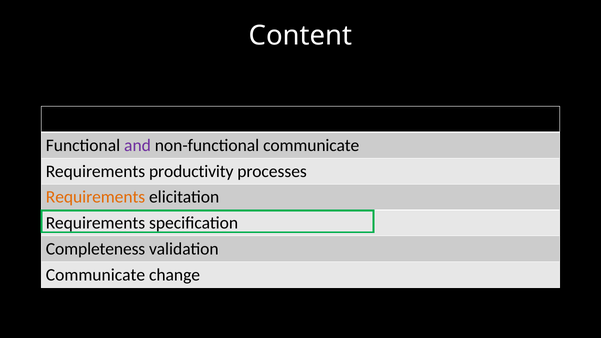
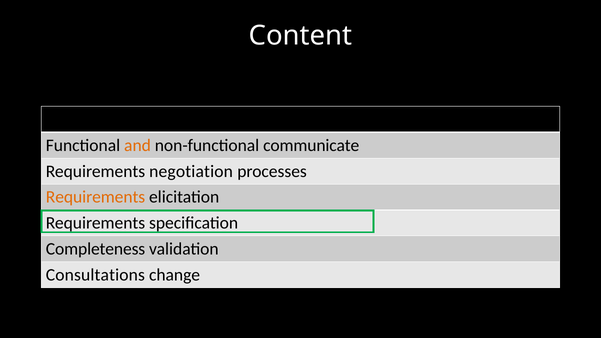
and colour: purple -> orange
productivity: productivity -> negotiation
Communicate at (95, 275): Communicate -> Consultations
